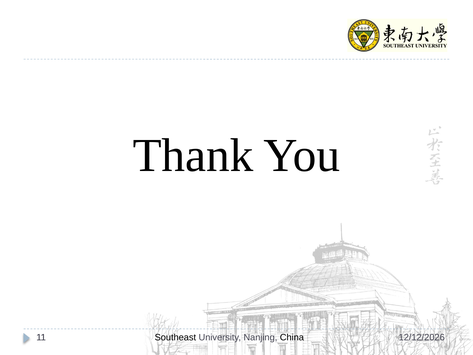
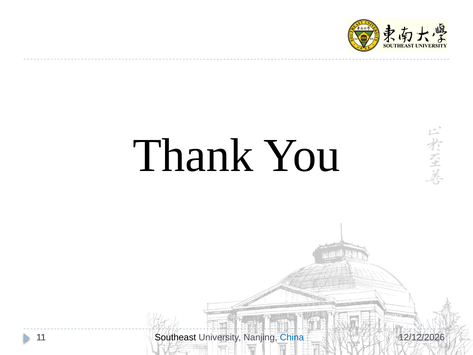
China colour: black -> blue
